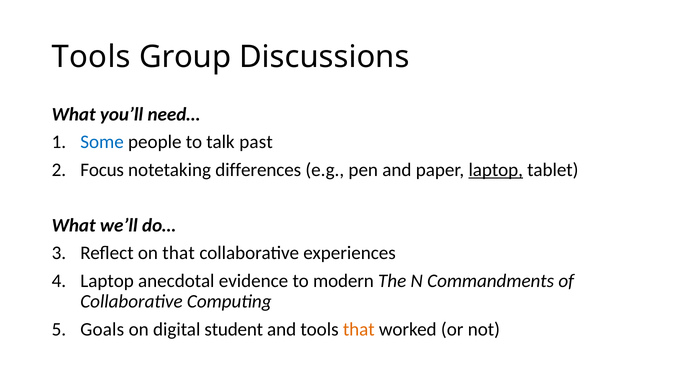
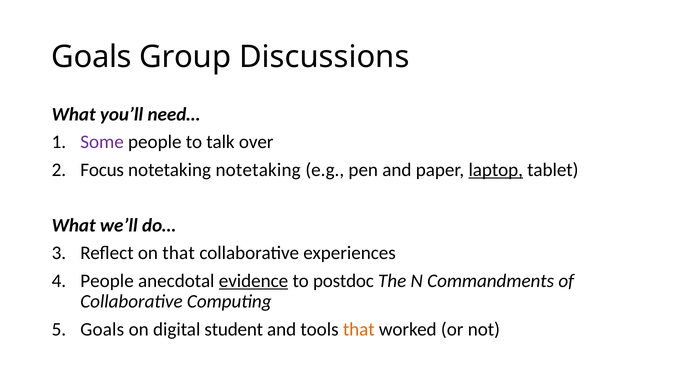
Tools at (91, 57): Tools -> Goals
Some colour: blue -> purple
past: past -> over
notetaking differences: differences -> notetaking
Laptop at (107, 280): Laptop -> People
evidence underline: none -> present
modern: modern -> postdoc
